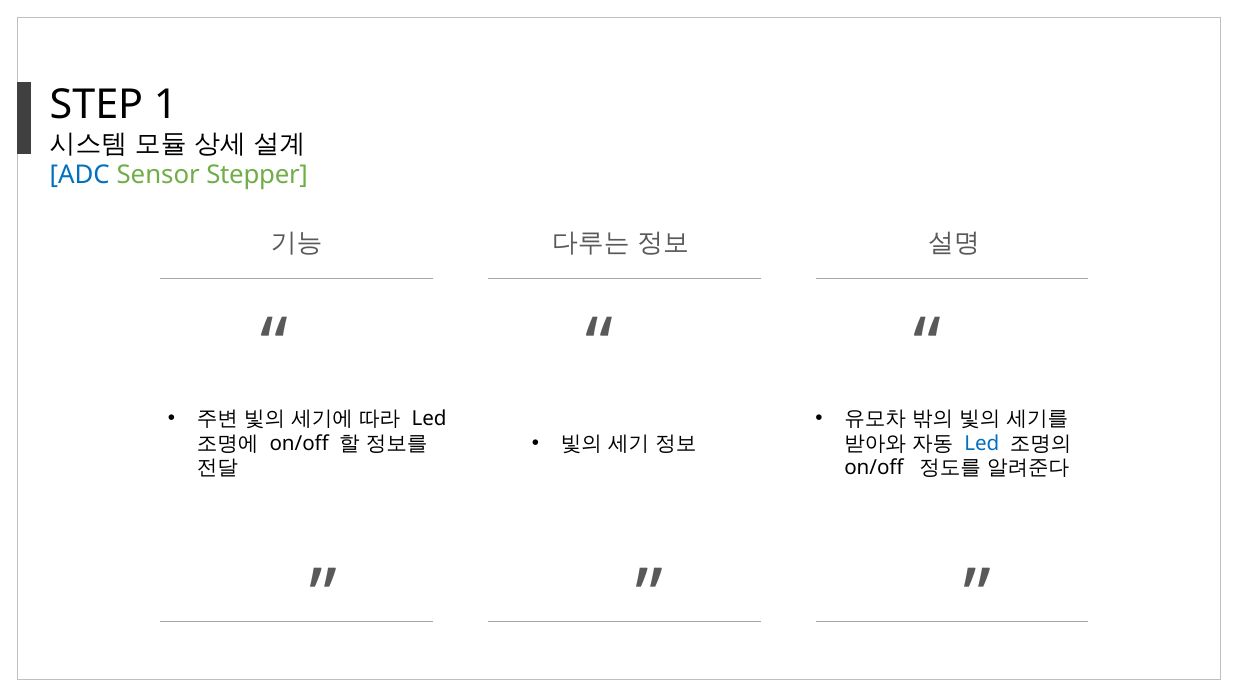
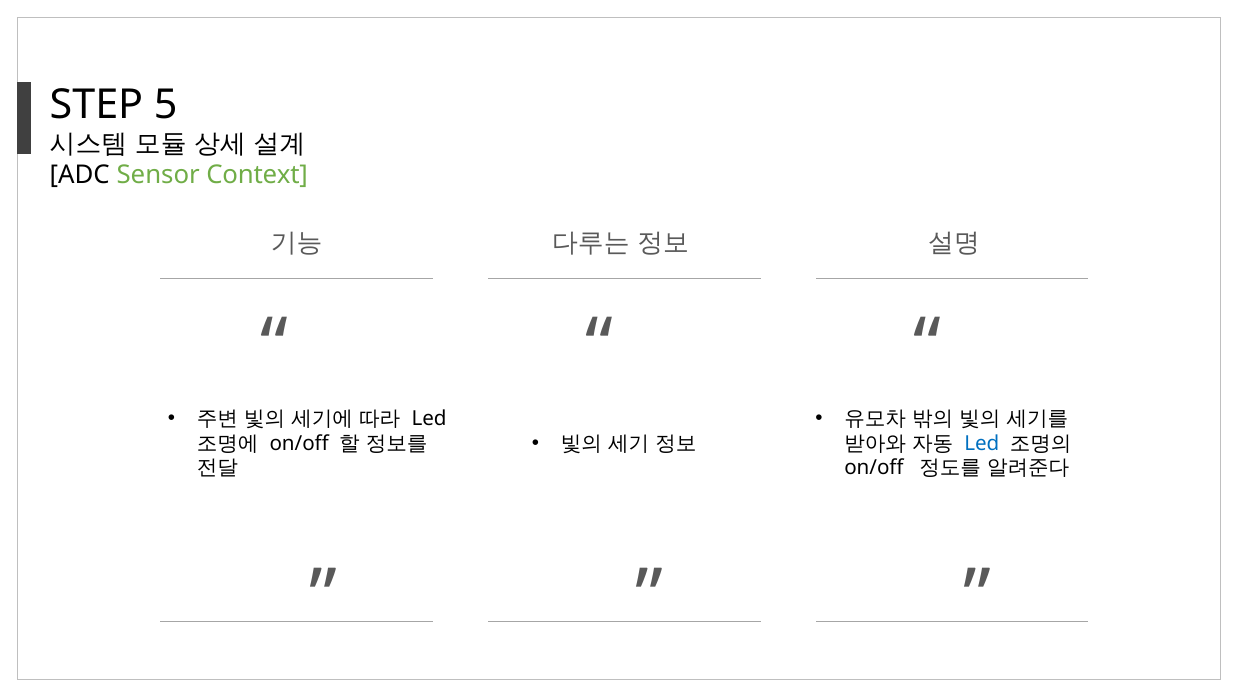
1: 1 -> 5
ADC colour: blue -> black
Stepper: Stepper -> Context
